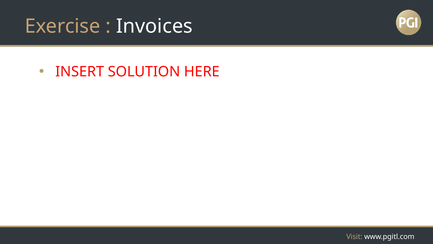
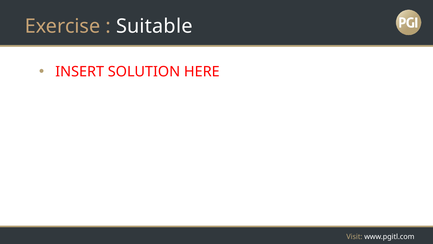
Invoices: Invoices -> Suitable
